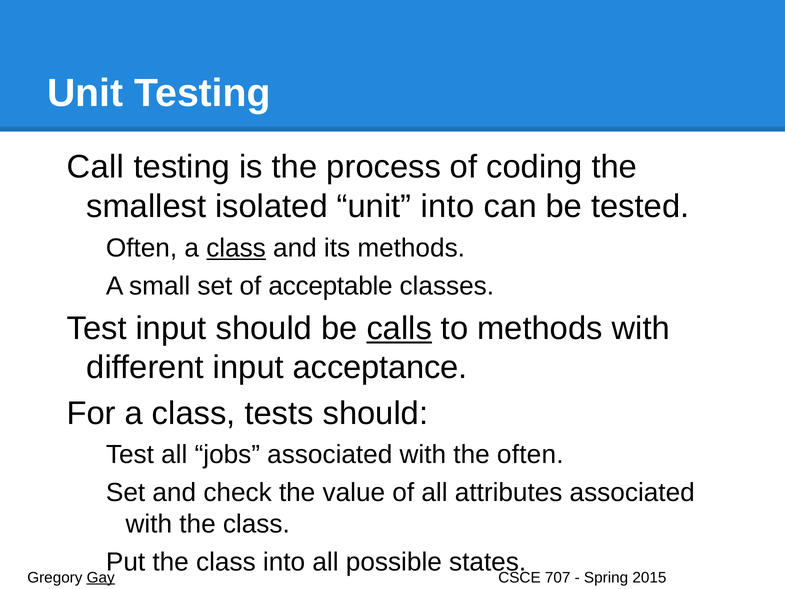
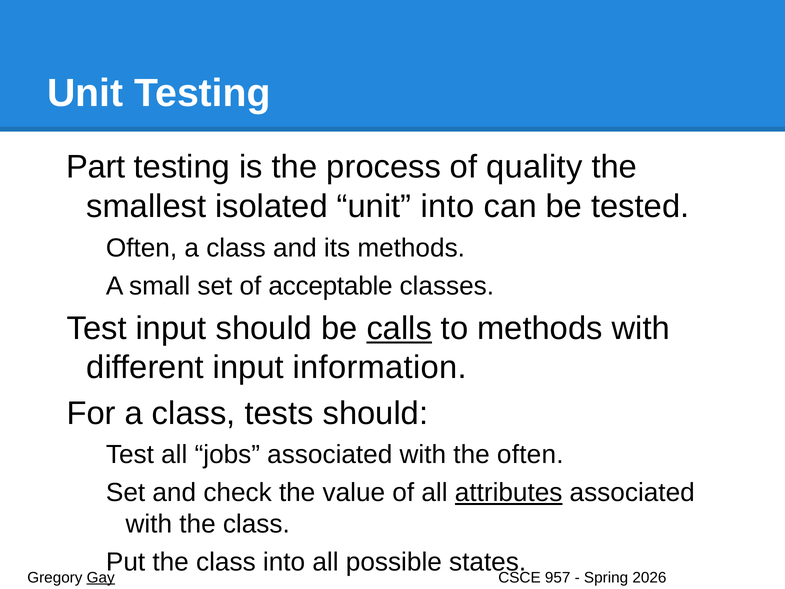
Call: Call -> Part
coding: coding -> quality
class at (236, 248) underline: present -> none
acceptance: acceptance -> information
attributes underline: none -> present
707: 707 -> 957
2015: 2015 -> 2026
